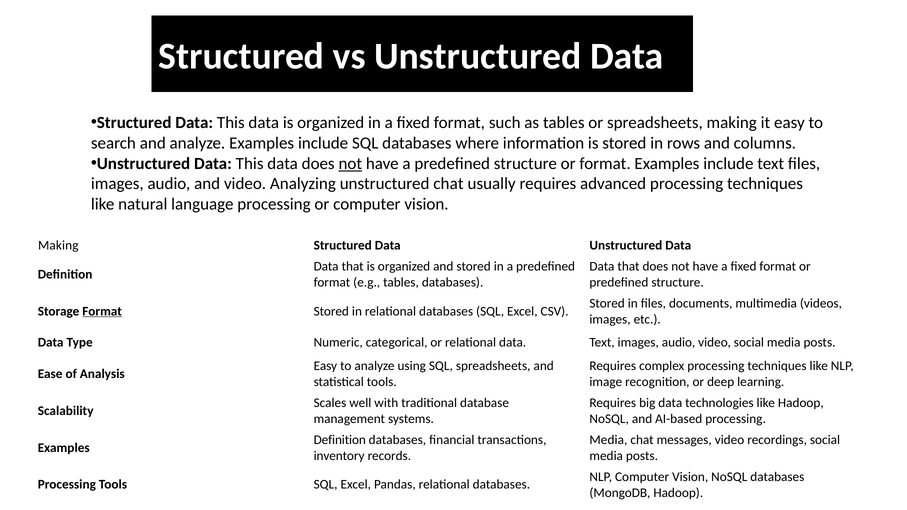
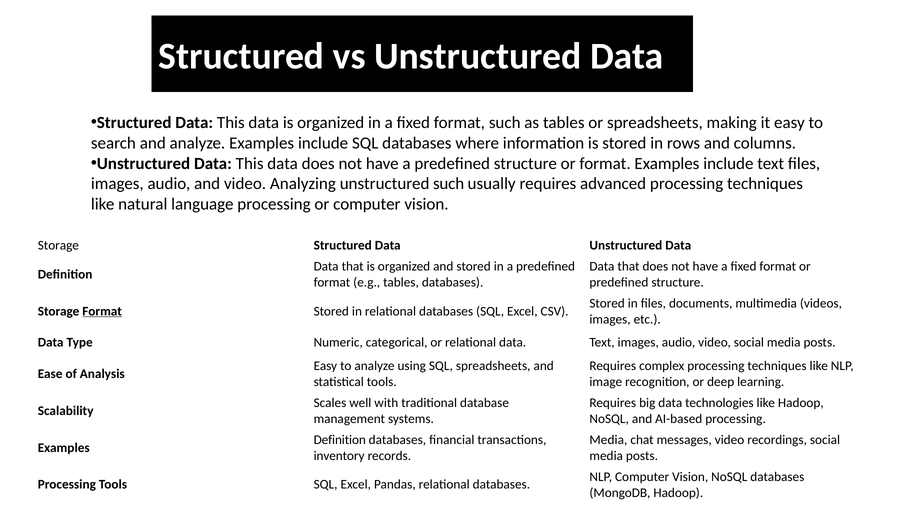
not at (350, 164) underline: present -> none
unstructured chat: chat -> such
Making at (58, 245): Making -> Storage
